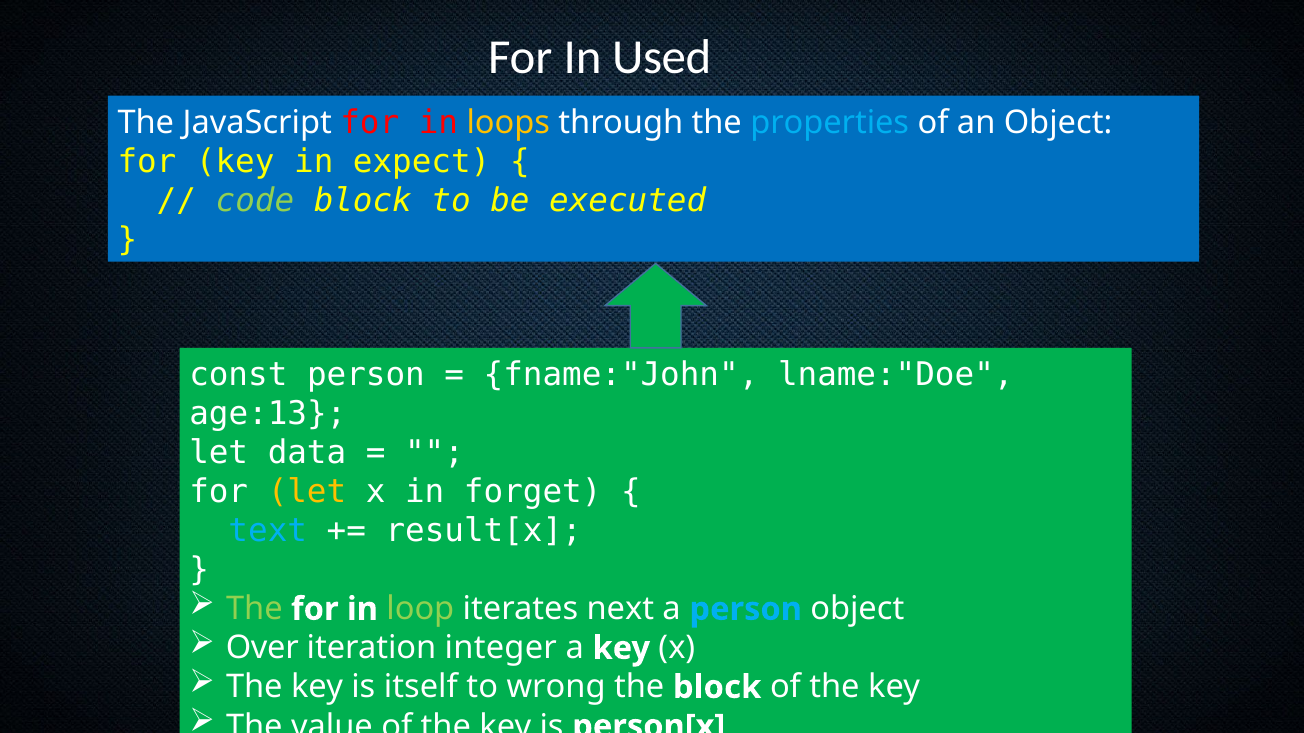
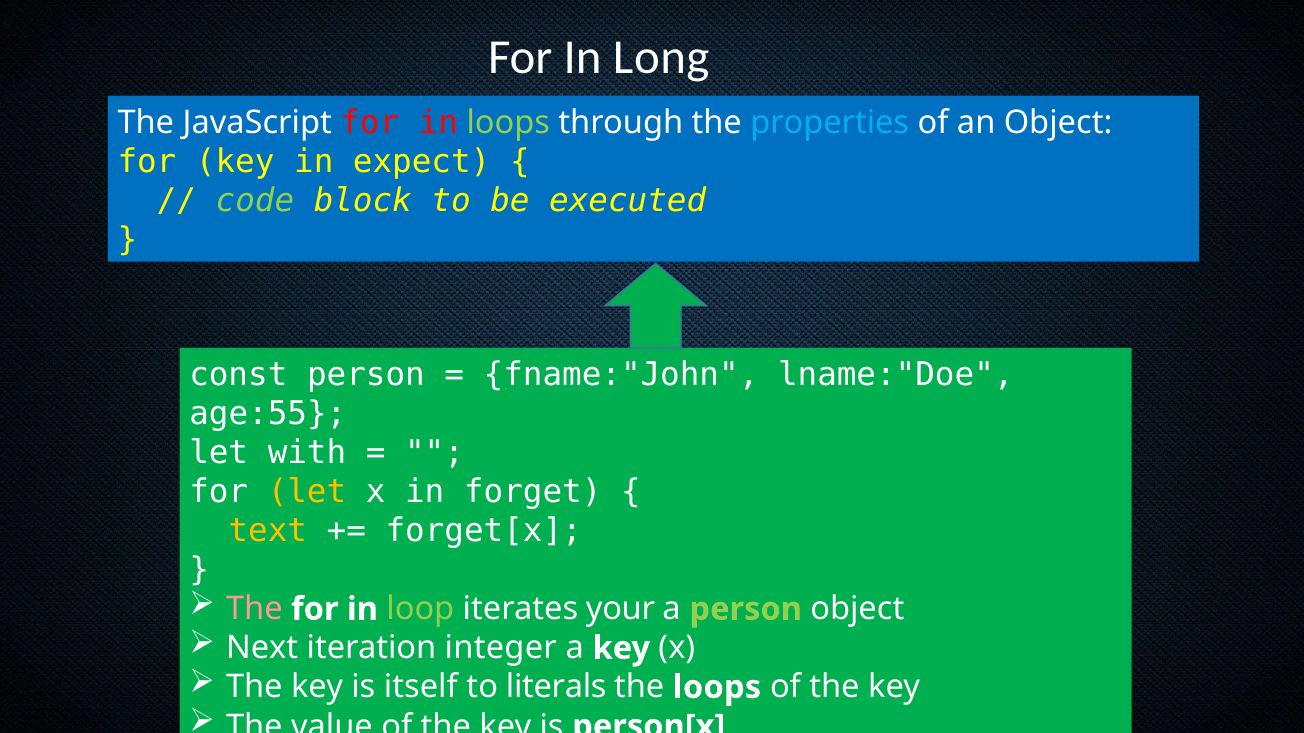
Used: Used -> Long
loops at (508, 122) colour: yellow -> light green
age:13: age:13 -> age:55
data: data -> with
text colour: light blue -> yellow
result[x: result[x -> forget[x
The at (254, 609) colour: light green -> pink
next: next -> your
person at (746, 609) colour: light blue -> light green
Over: Over -> Next
wrong: wrong -> literals
the block: block -> loops
